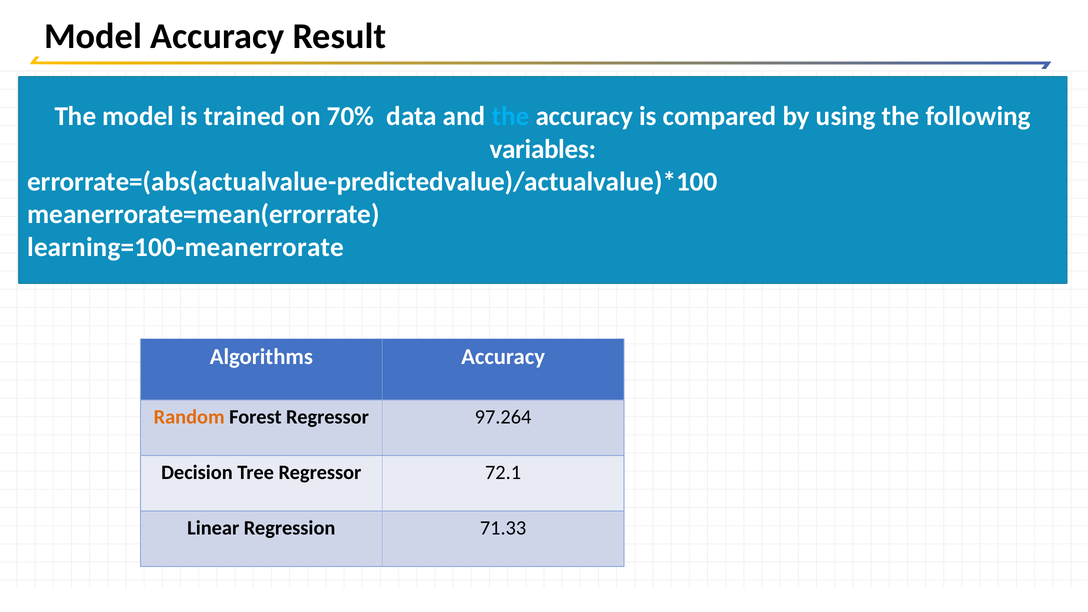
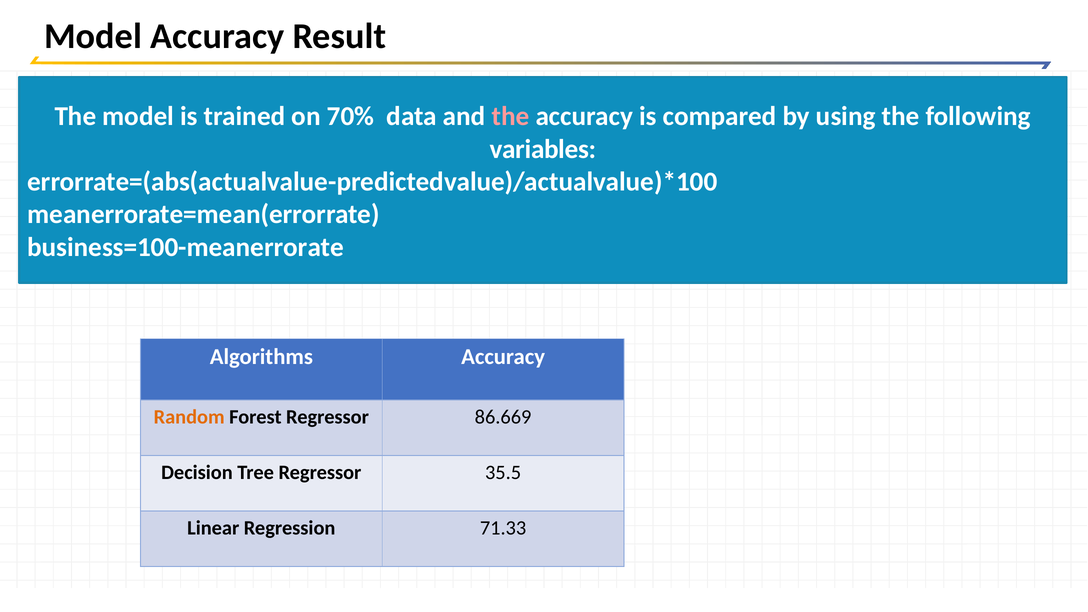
the at (511, 117) colour: light blue -> pink
learning=100-meanerrorate: learning=100-meanerrorate -> business=100-meanerrorate
97.264: 97.264 -> 86.669
72.1: 72.1 -> 35.5
